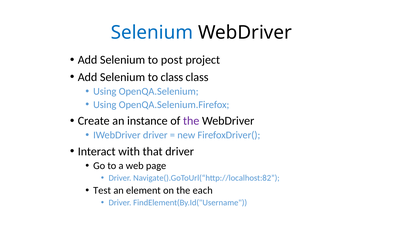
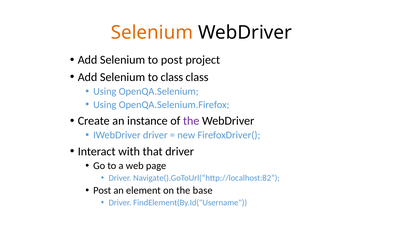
Selenium at (152, 32) colour: blue -> orange
Test at (102, 190): Test -> Post
each: each -> base
